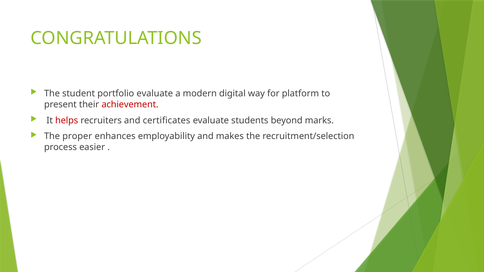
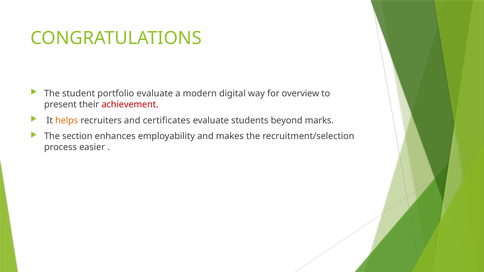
platform: platform -> overview
helps colour: red -> orange
proper: proper -> section
